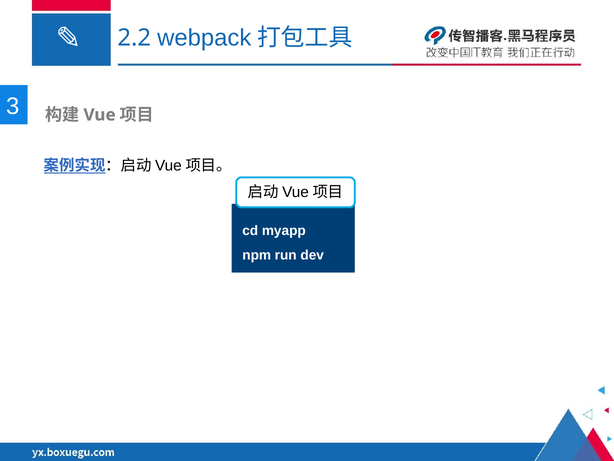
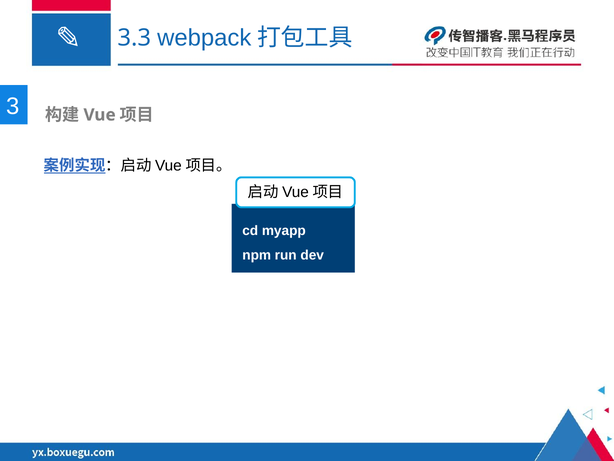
2.2: 2.2 -> 3.3
